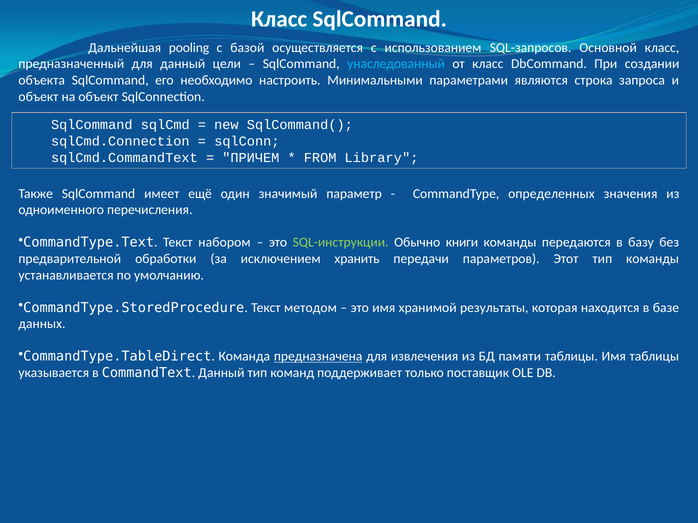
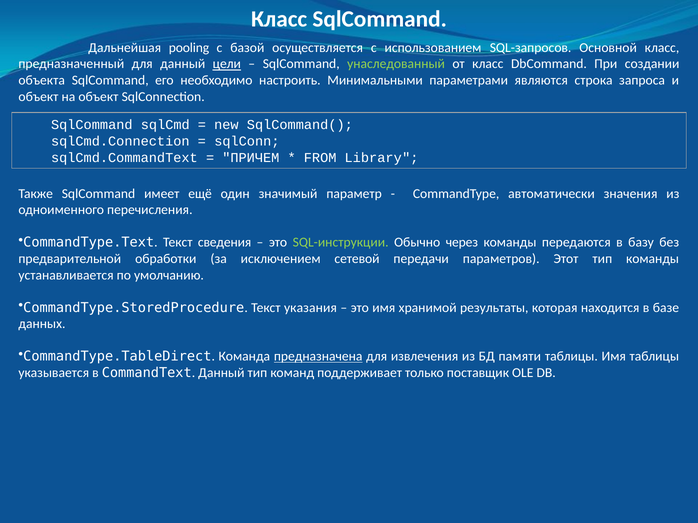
цели underline: none -> present
унаследованный colour: light blue -> light green
определенных: определенных -> автоматически
набором: набором -> сведения
книги: книги -> через
хранить: хранить -> сетевой
методом: методом -> указания
